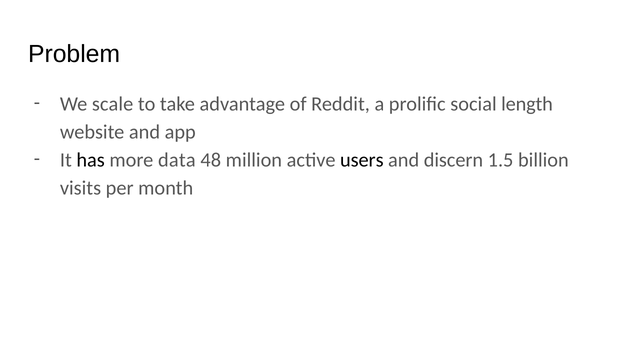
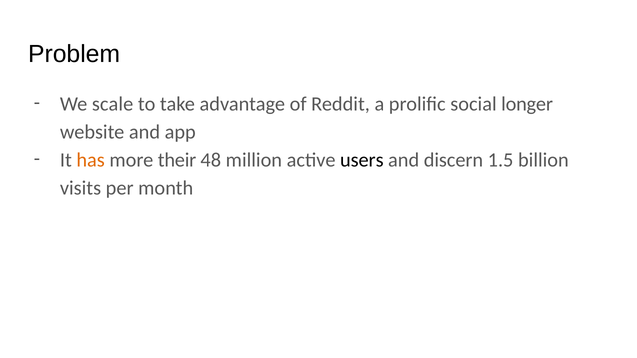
length: length -> longer
has colour: black -> orange
data: data -> their
